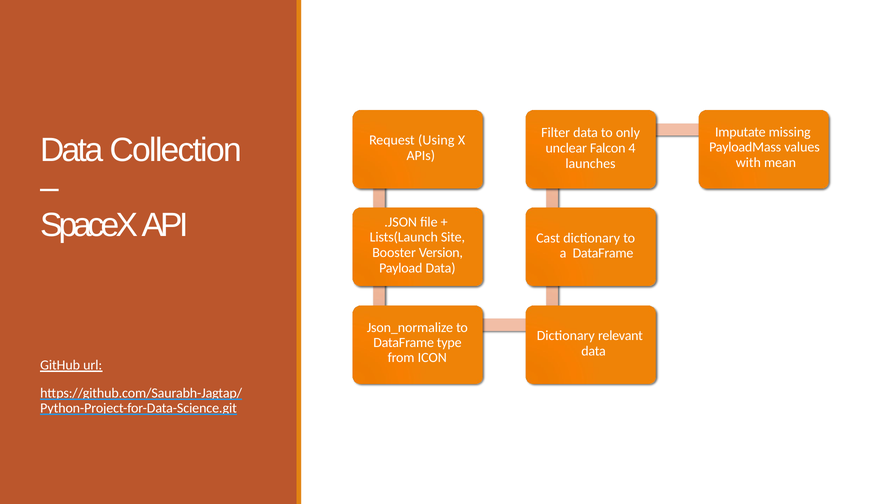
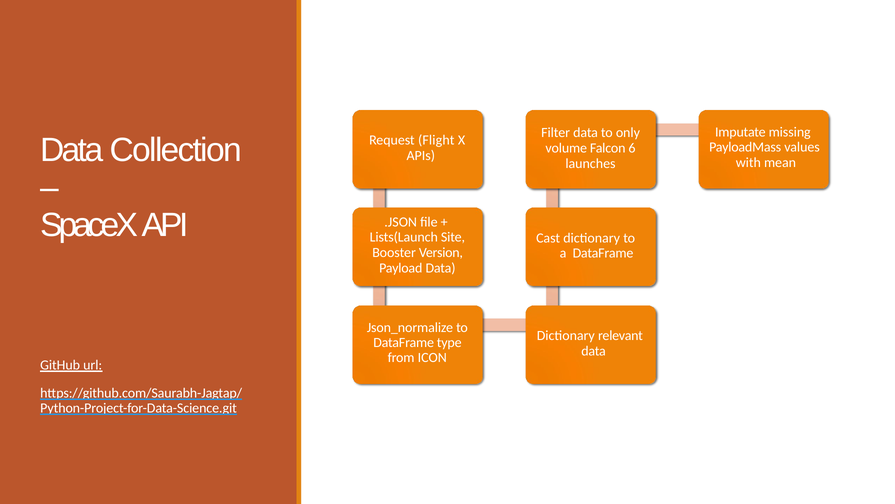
Using: Using -> Flight
unclear: unclear -> volume
4: 4 -> 6
